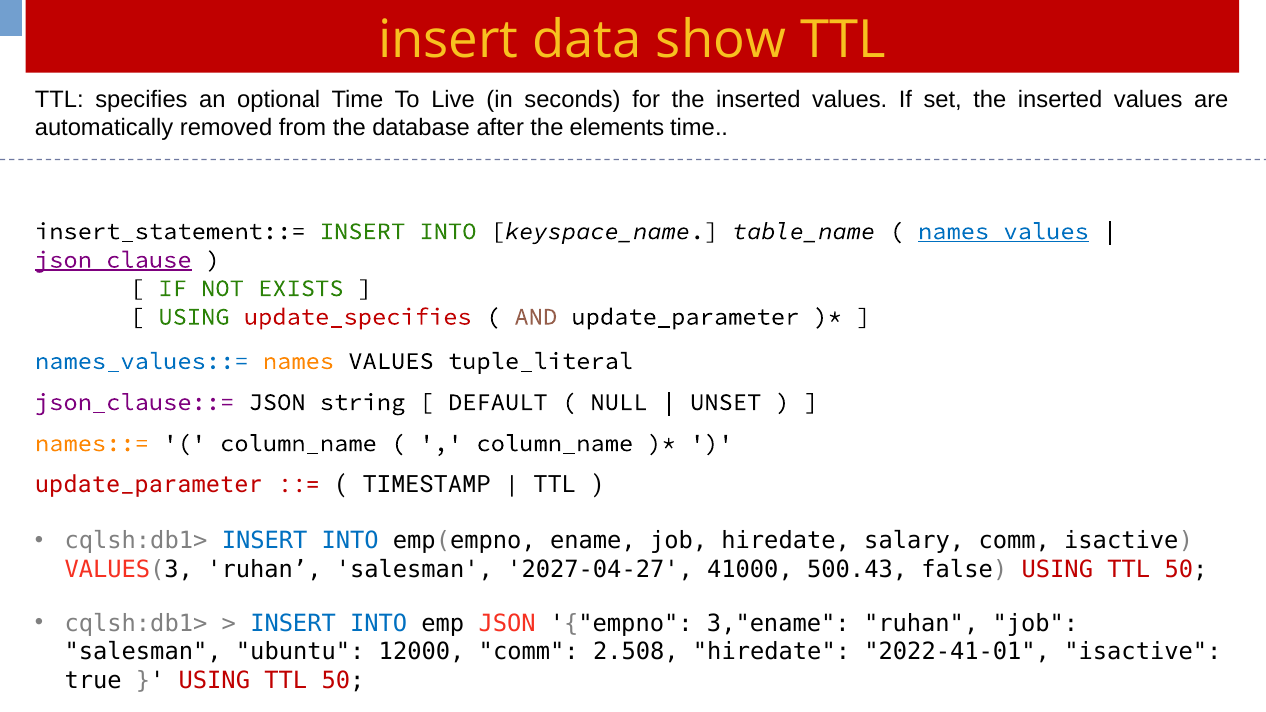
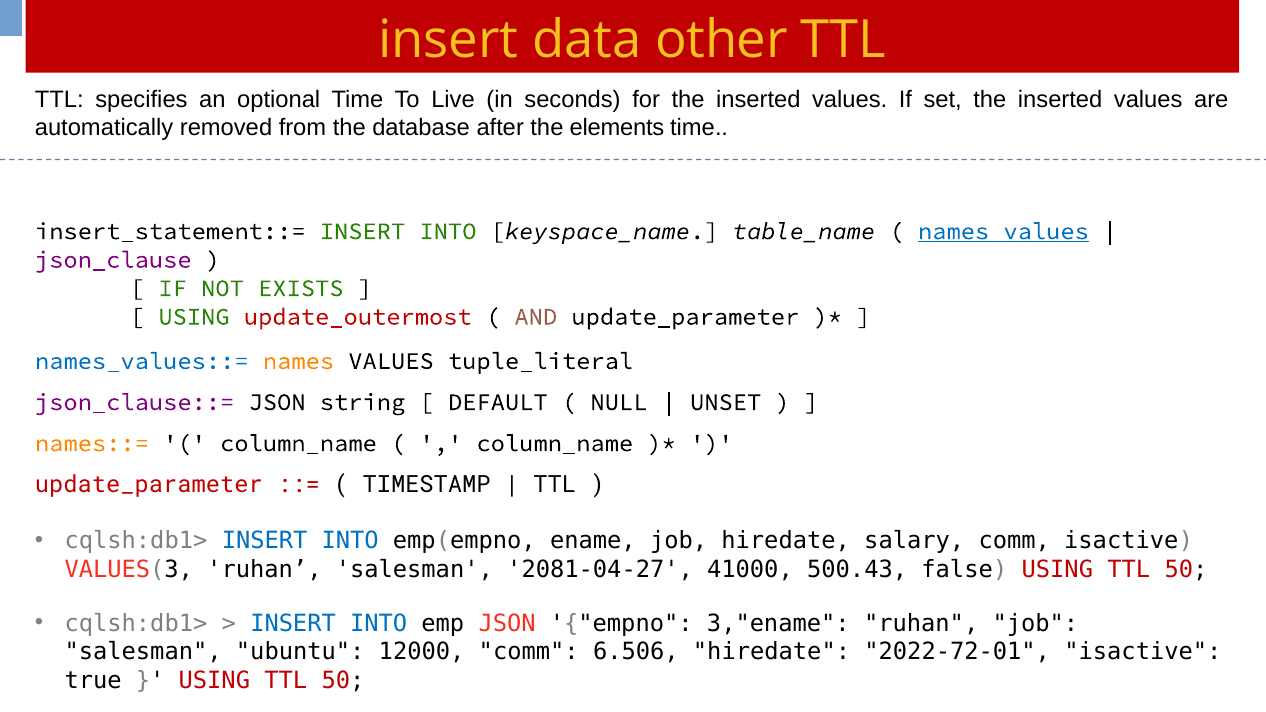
show: show -> other
json_clause underline: present -> none
update_specifies: update_specifies -> update_outermost
2027-04-27: 2027-04-27 -> 2081-04-27
2.508: 2.508 -> 6.506
2022-41-01: 2022-41-01 -> 2022-72-01
